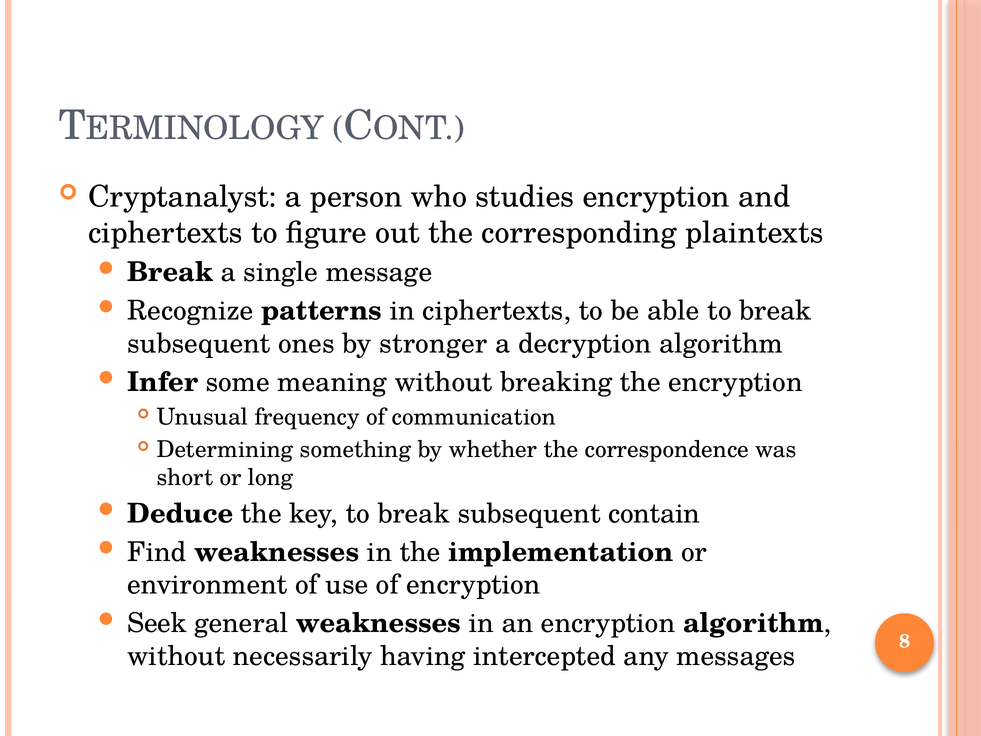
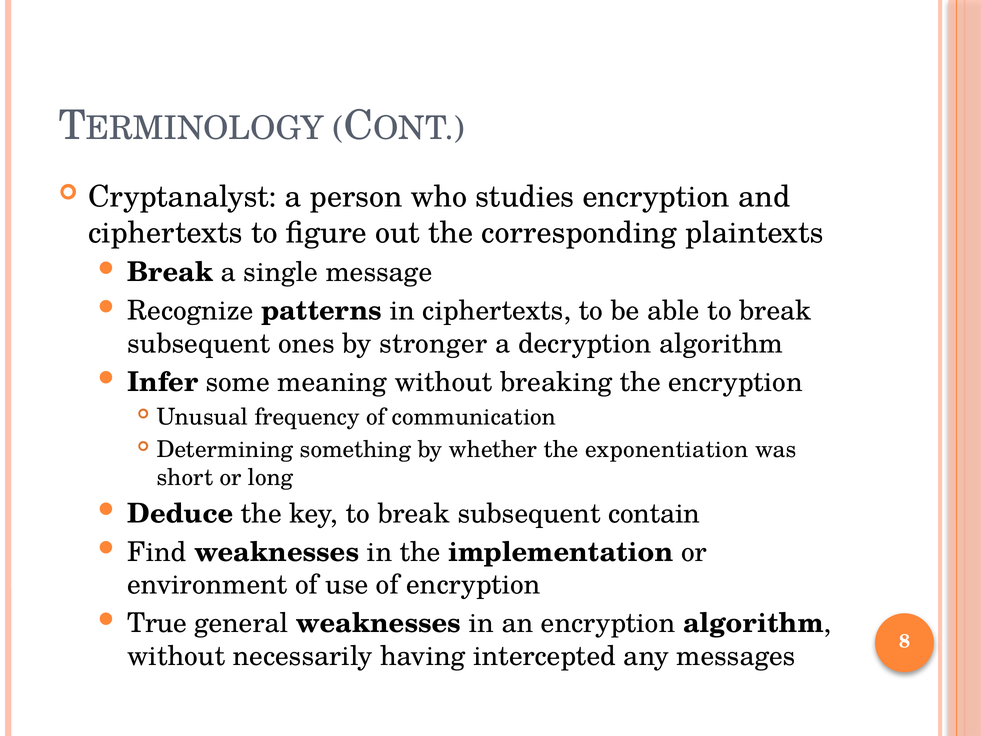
correspondence: correspondence -> exponentiation
Seek: Seek -> True
